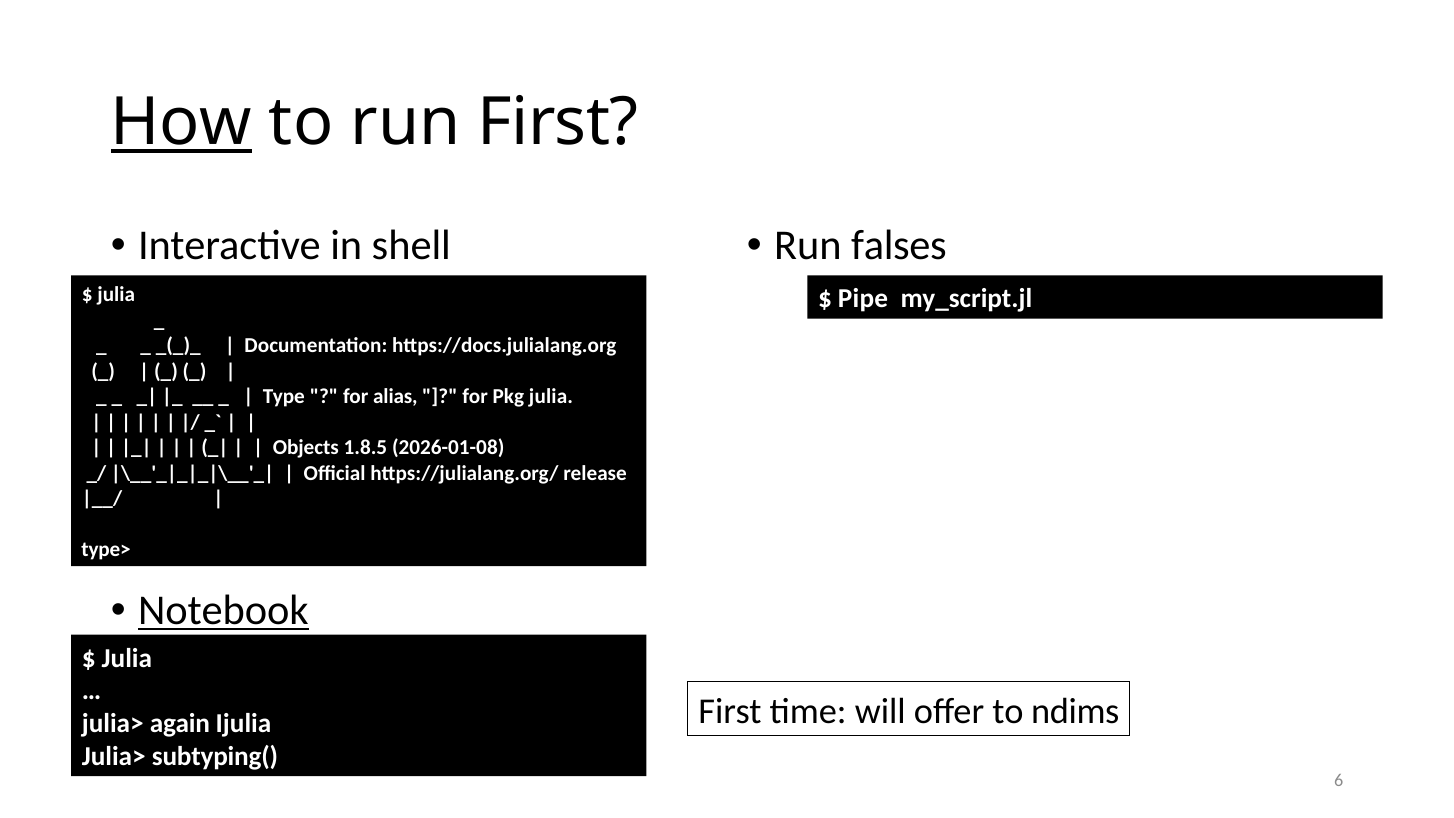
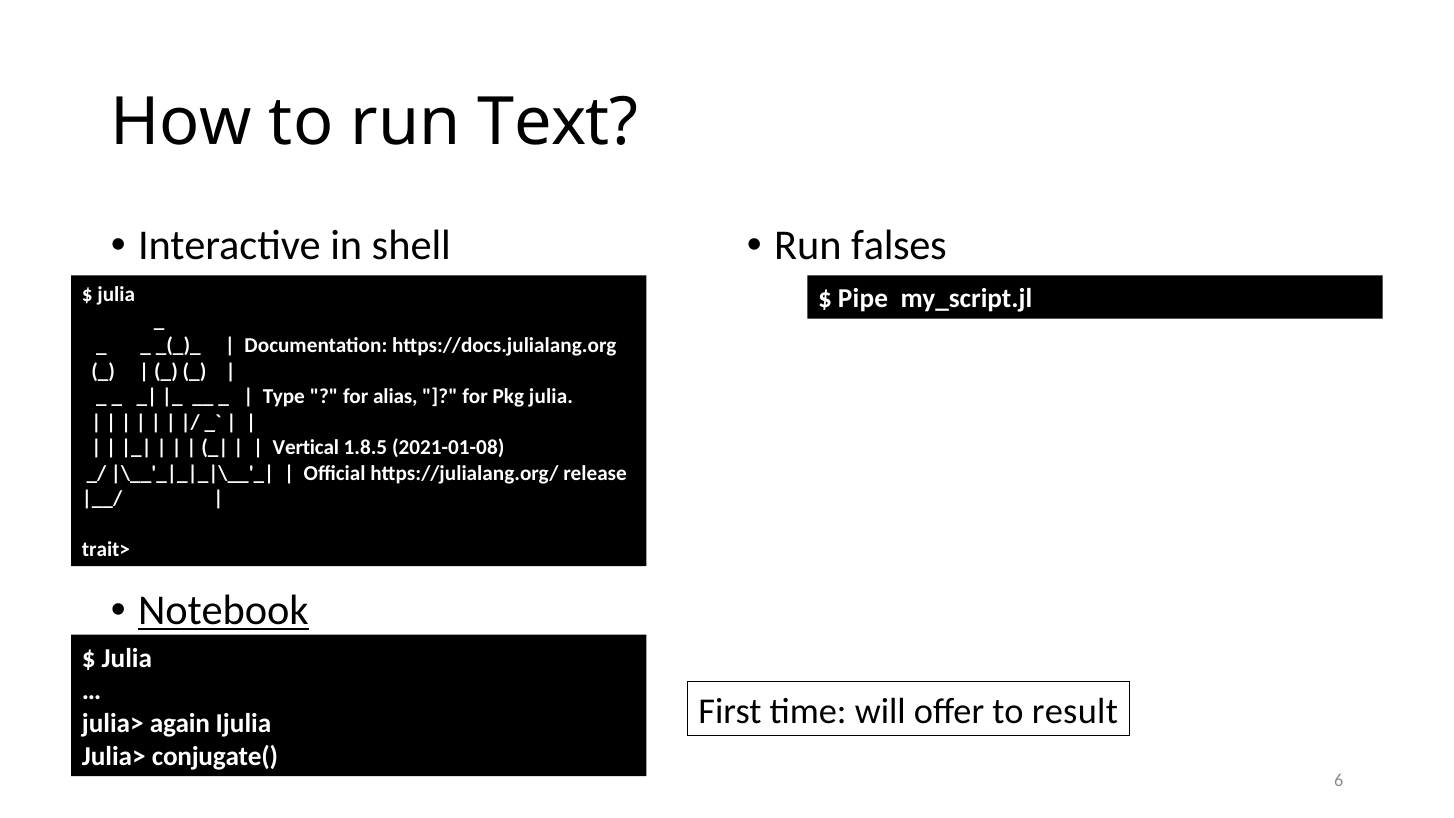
How underline: present -> none
run First: First -> Text
Objects: Objects -> Vertical
2026-01-08: 2026-01-08 -> 2021-01-08
type>: type> -> trait>
ndims: ndims -> result
subtyping(: subtyping( -> conjugate(
